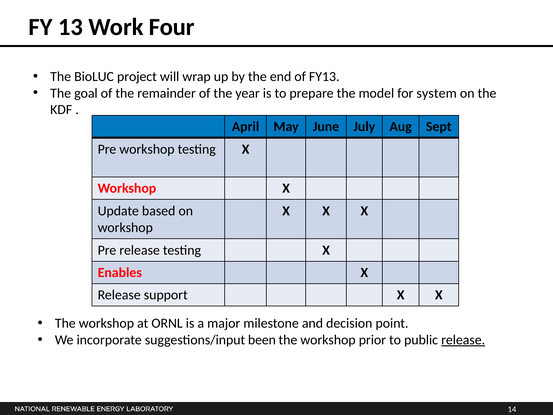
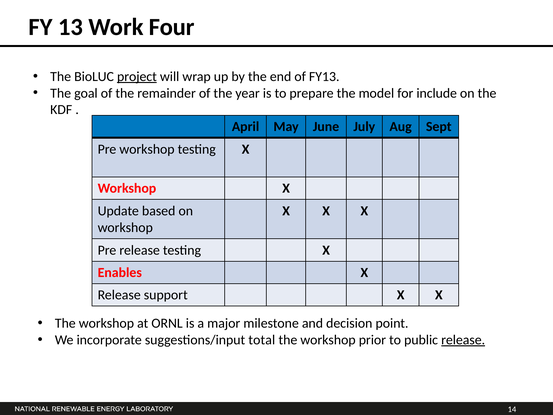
project underline: none -> present
system: system -> include
been: been -> total
